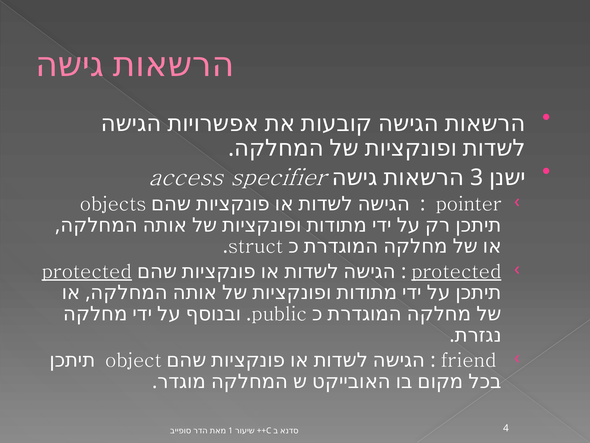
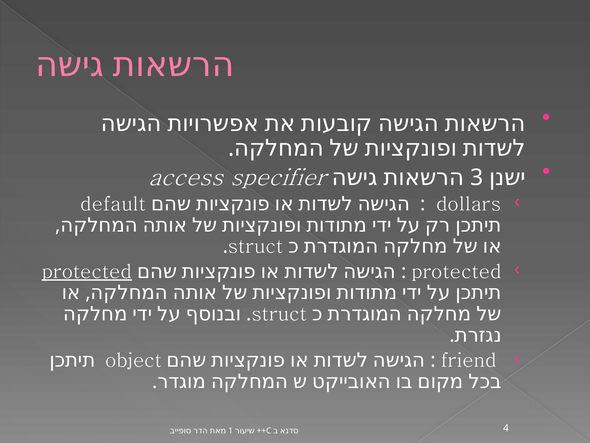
objects: objects -> default
pointer: pointer -> dollars
protected at (456, 271) underline: present -> none
public at (279, 314): public -> struct
